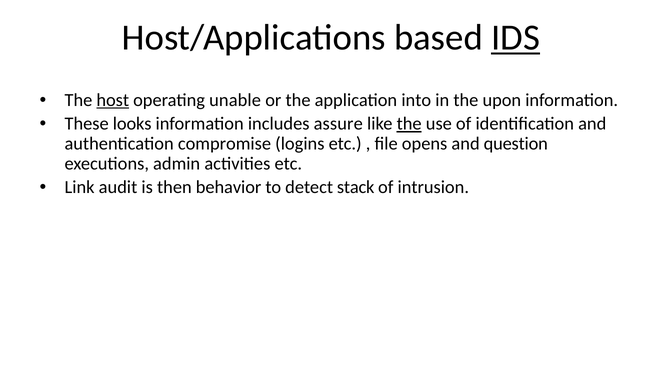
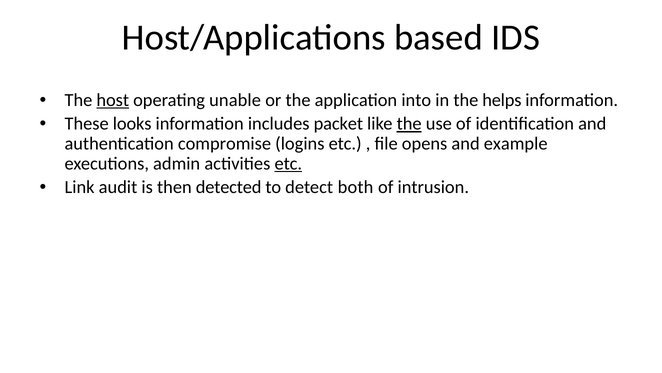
IDS underline: present -> none
upon: upon -> helps
assure: assure -> packet
question: question -> example
etc at (288, 163) underline: none -> present
behavior: behavior -> detected
stack: stack -> both
